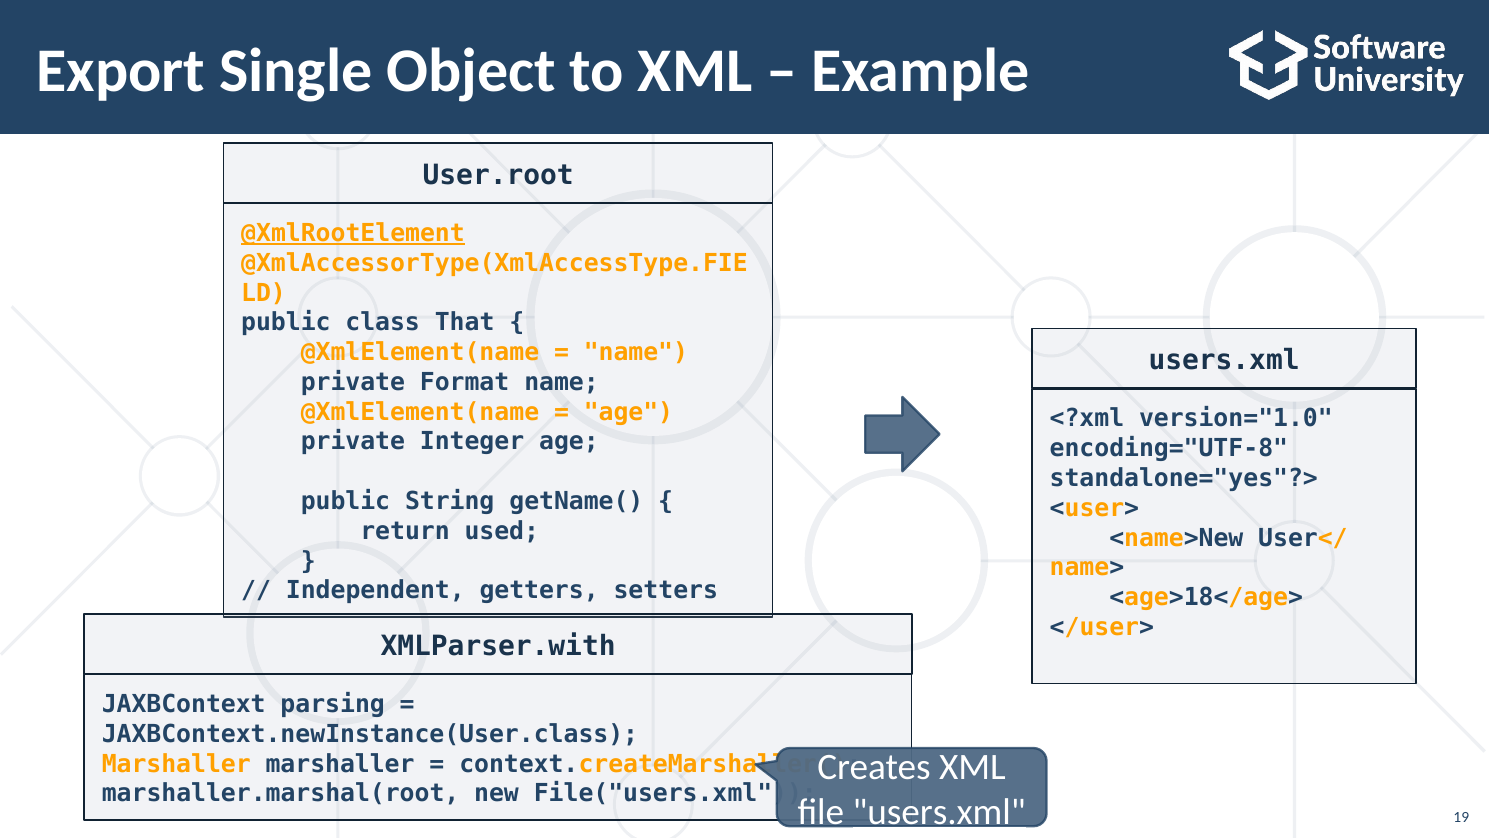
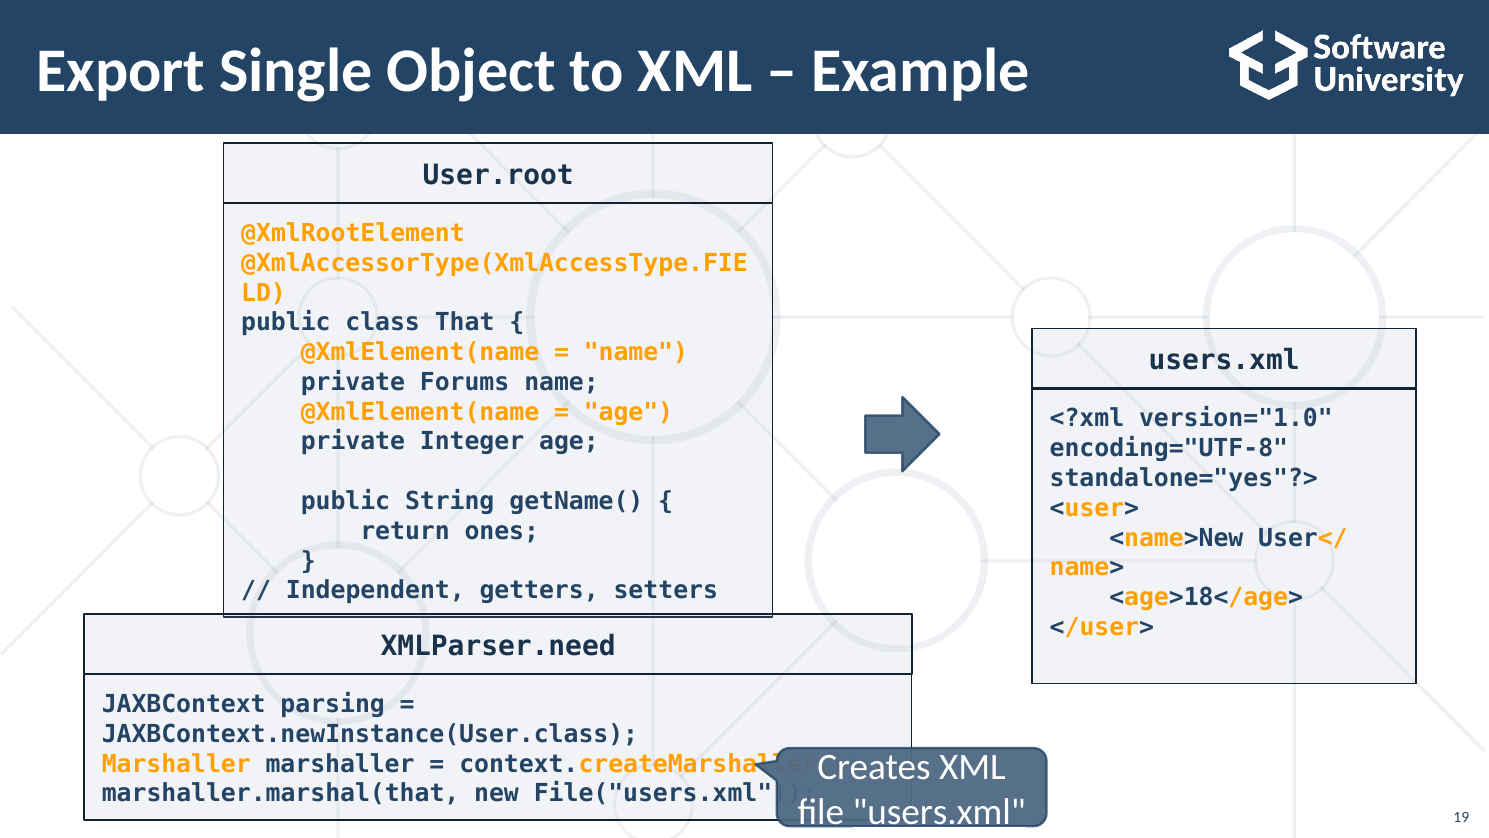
@XmlRootElement underline: present -> none
Format: Format -> Forums
used: used -> ones
XMLParser.with: XMLParser.with -> XMLParser.need
marshaller.marshal(root: marshaller.marshal(root -> marshaller.marshal(that
